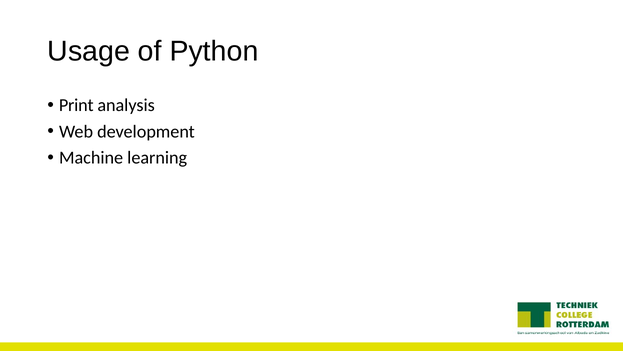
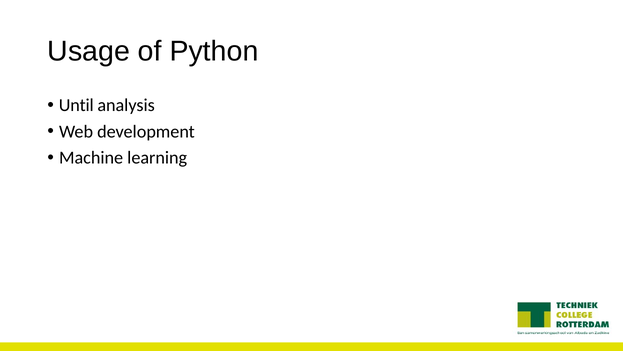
Print: Print -> Until
